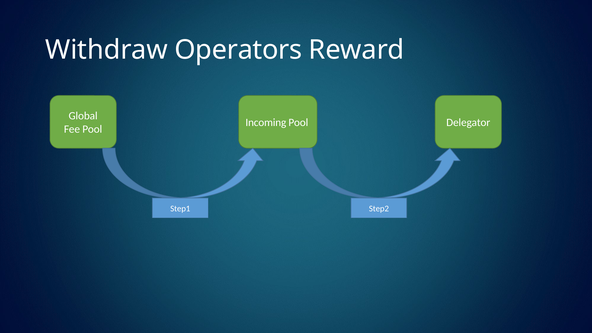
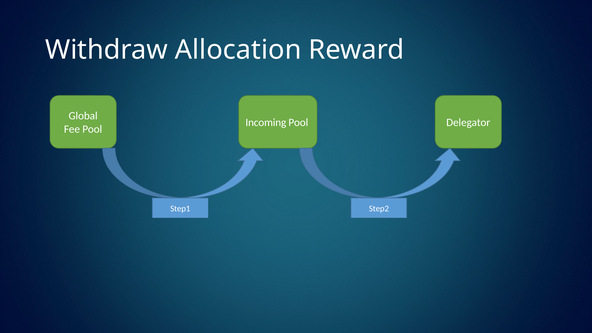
Operators: Operators -> Allocation
